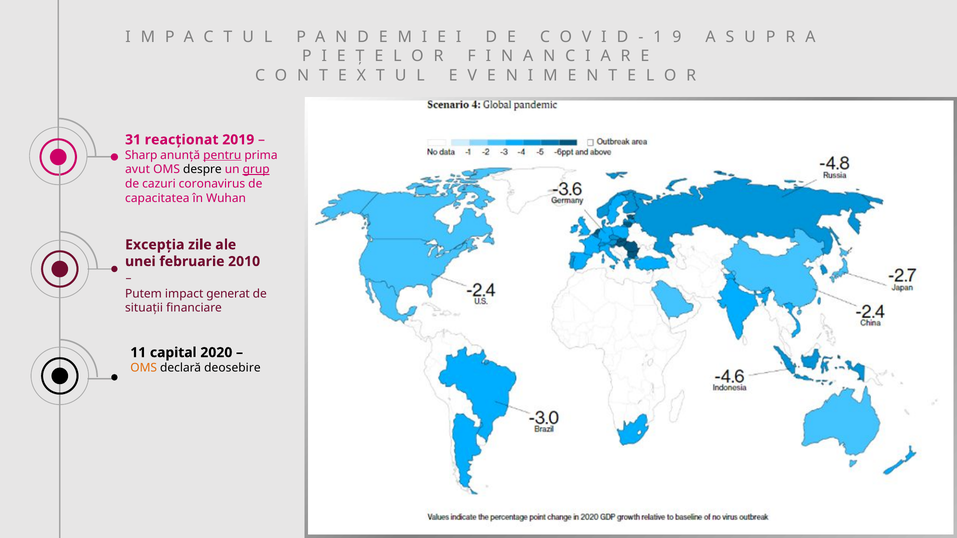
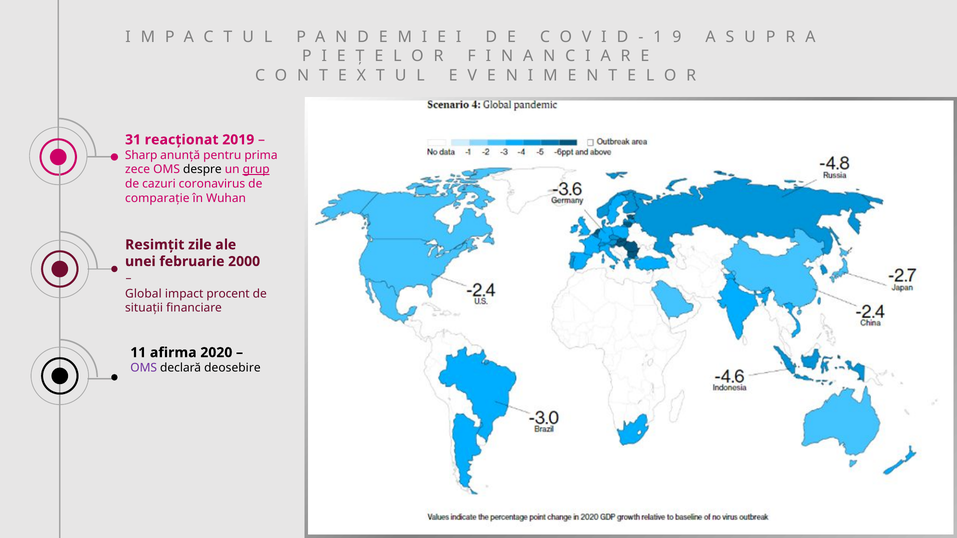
pentru underline: present -> none
avut: avut -> zece
capacitatea: capacitatea -> comparație
Excepția: Excepția -> Resimțit
2010: 2010 -> 2000
Putem: Putem -> Global
generat: generat -> procent
capital: capital -> afirma
OMS at (144, 368) colour: orange -> purple
